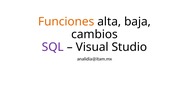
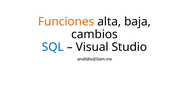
SQL colour: purple -> blue
